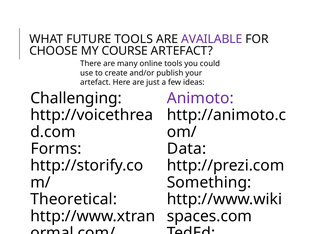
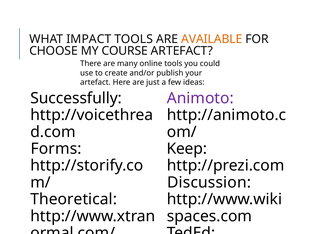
FUTURE: FUTURE -> IMPACT
AVAILABLE colour: purple -> orange
Challenging: Challenging -> Successfully
Data: Data -> Keep
Something: Something -> Discussion
